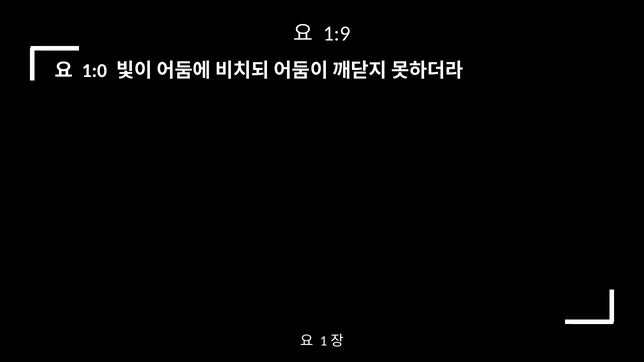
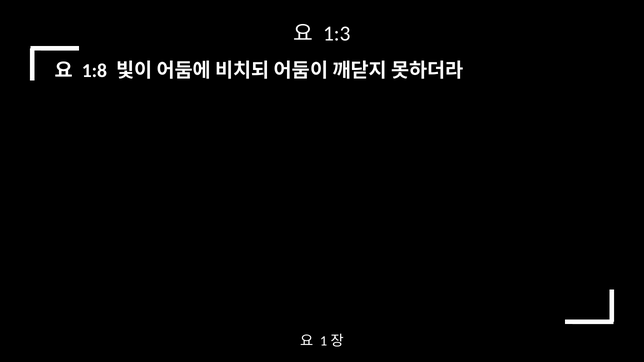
1:9: 1:9 -> 1:3
1:0: 1:0 -> 1:8
